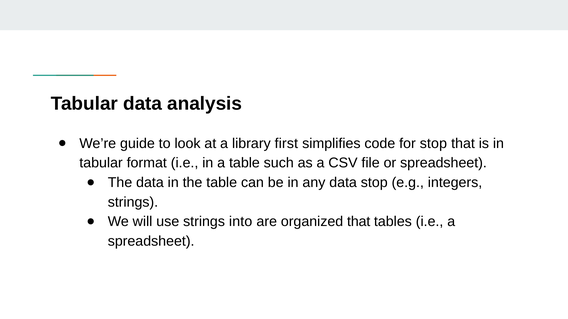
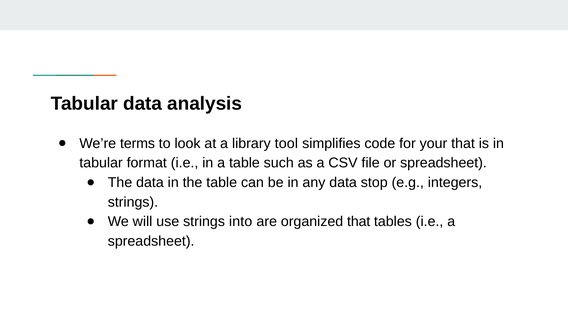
guide: guide -> terms
first: first -> tool
for stop: stop -> your
